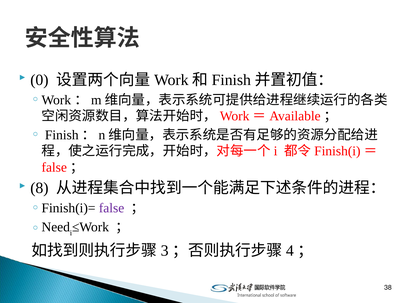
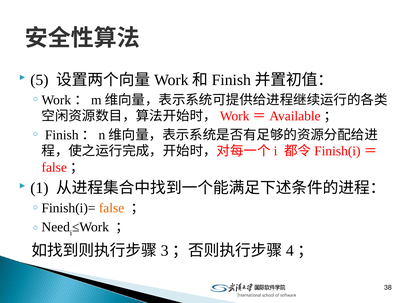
0: 0 -> 5
8: 8 -> 1
false colour: purple -> orange
